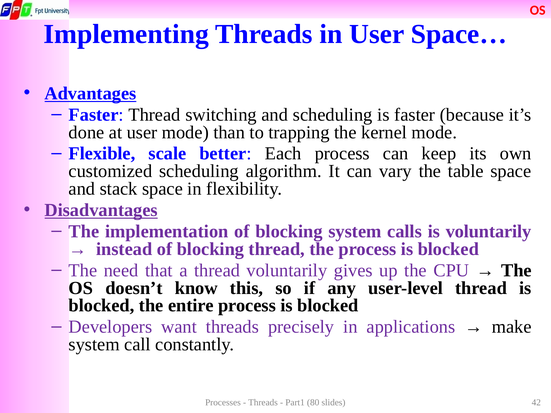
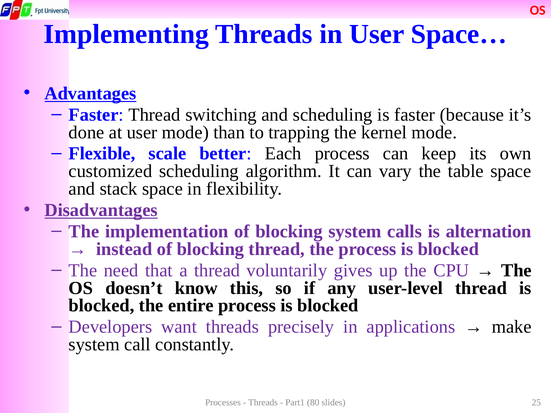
is voluntarily: voluntarily -> alternation
42: 42 -> 25
